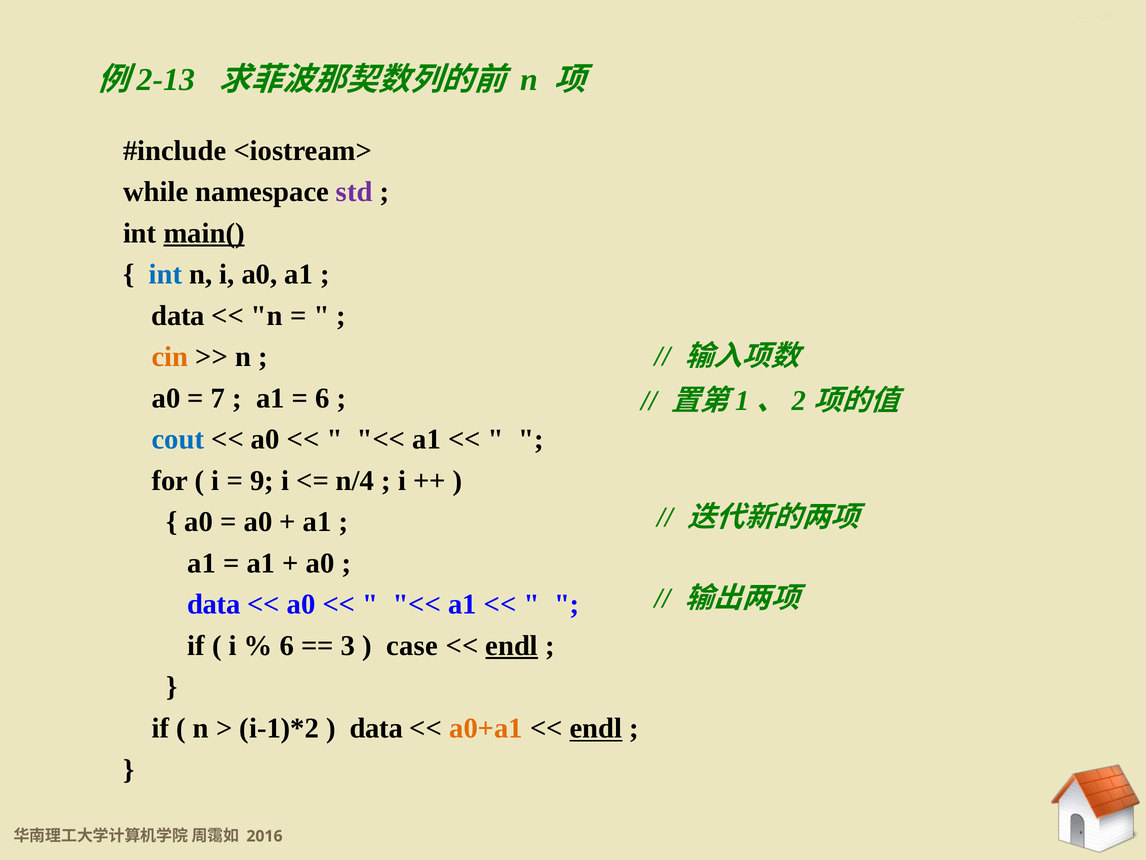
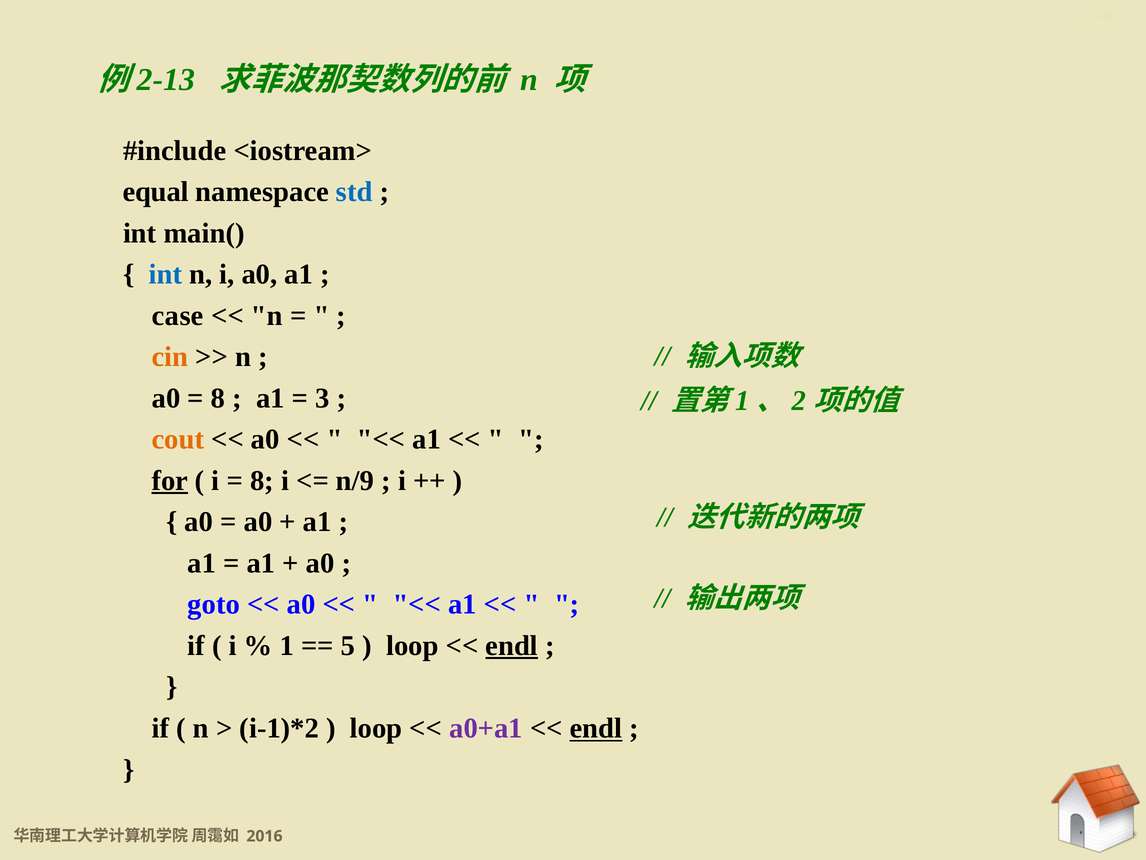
while: while -> equal
std colour: purple -> blue
main( underline: present -> none
data at (178, 315): data -> case
7 at (218, 398): 7 -> 8
6 at (323, 398): 6 -> 3
cout colour: blue -> orange
for underline: none -> present
9 at (262, 480): 9 -> 8
n/4: n/4 -> n/9
data at (214, 604): data -> goto
6 at (287, 645): 6 -> 1
3: 3 -> 5
case at (412, 645): case -> loop
data at (376, 728): data -> loop
a0+a1 colour: orange -> purple
